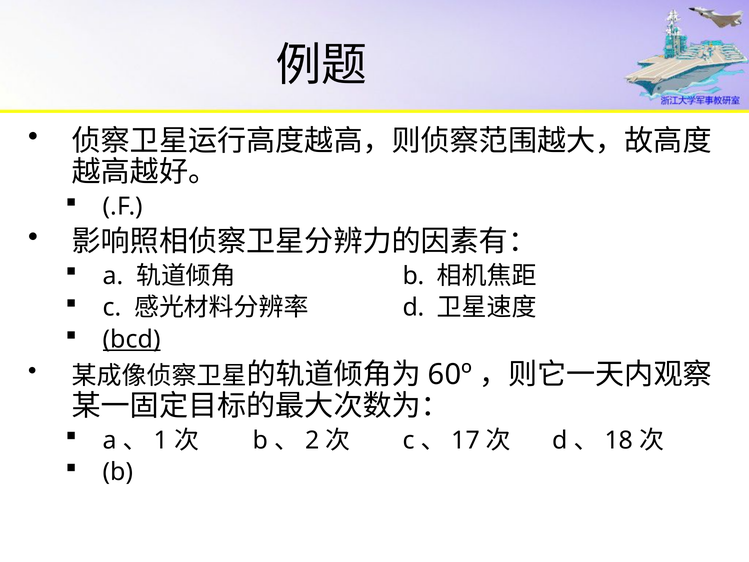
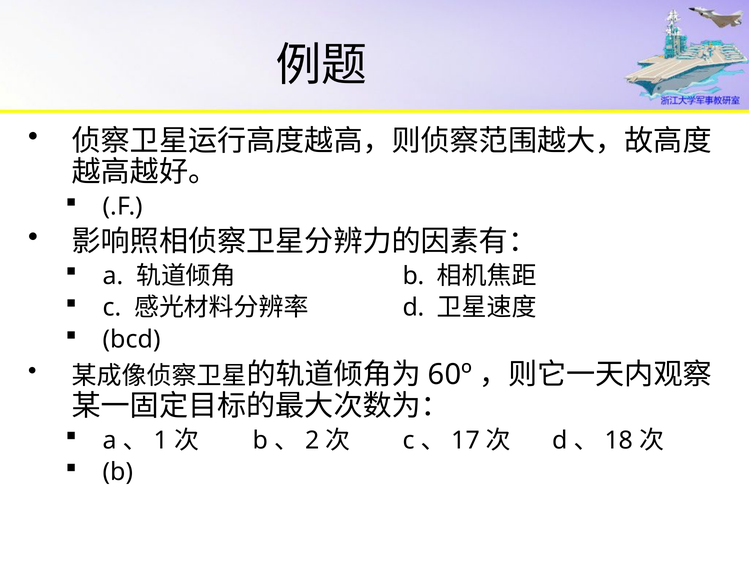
bcd underline: present -> none
